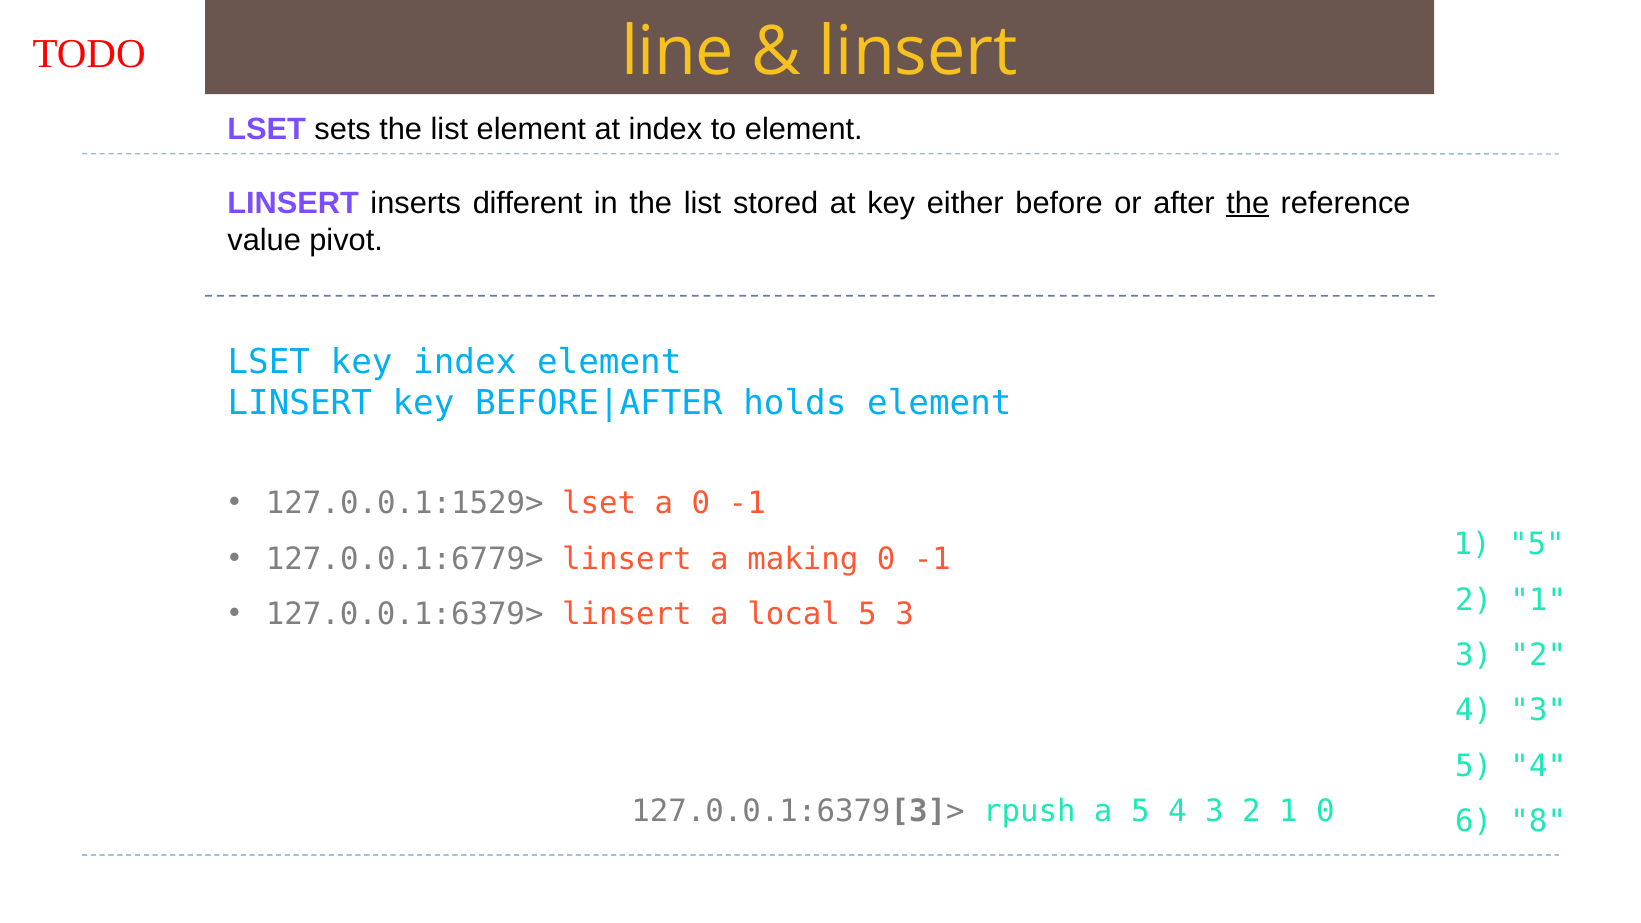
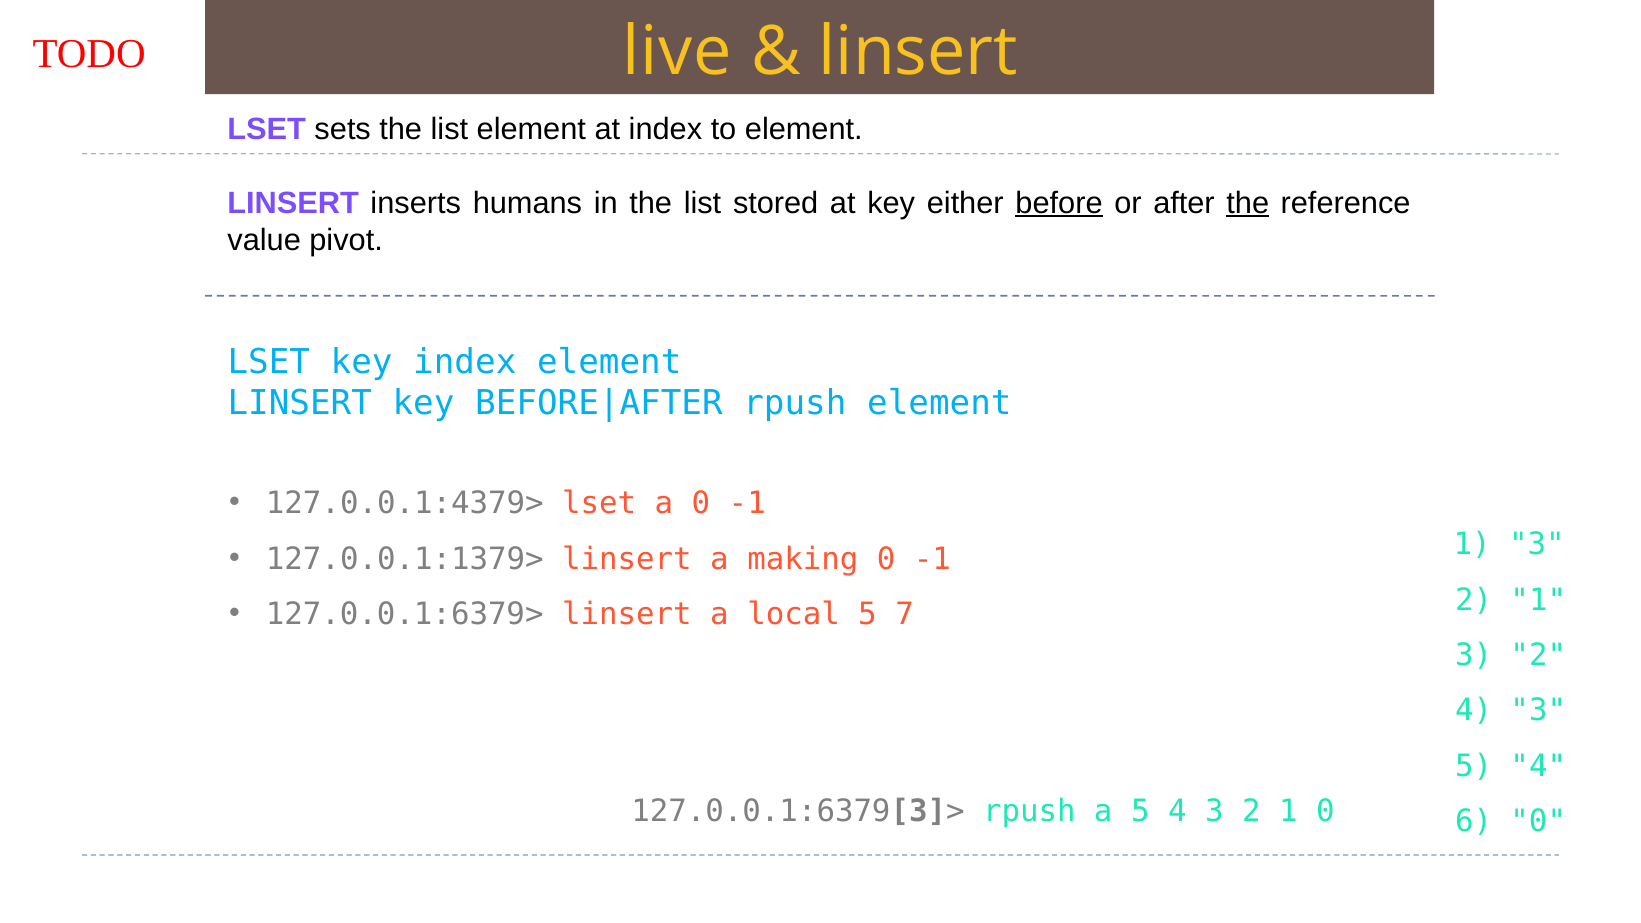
line: line -> live
different: different -> humans
before underline: none -> present
holds at (795, 403): holds -> rpush
127.0.0.1:1529>: 127.0.0.1:1529> -> 127.0.0.1:4379>
5 at (1537, 545): 5 -> 3
127.0.0.1:6779>: 127.0.0.1:6779> -> 127.0.0.1:1379>
5 3: 3 -> 7
6 8: 8 -> 0
